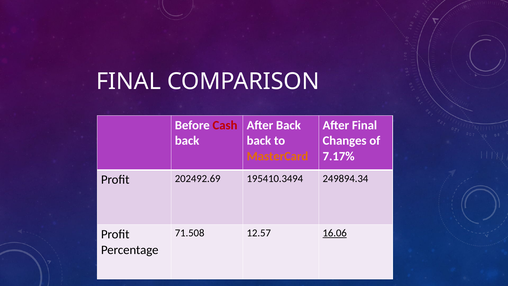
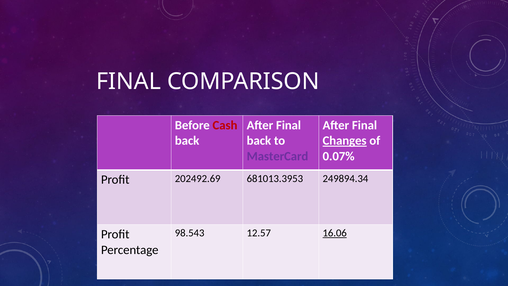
Back at (288, 125): Back -> Final
Changes underline: none -> present
MasterCard colour: orange -> purple
7.17%: 7.17% -> 0.07%
195410.3494: 195410.3494 -> 681013.3953
71.508: 71.508 -> 98.543
